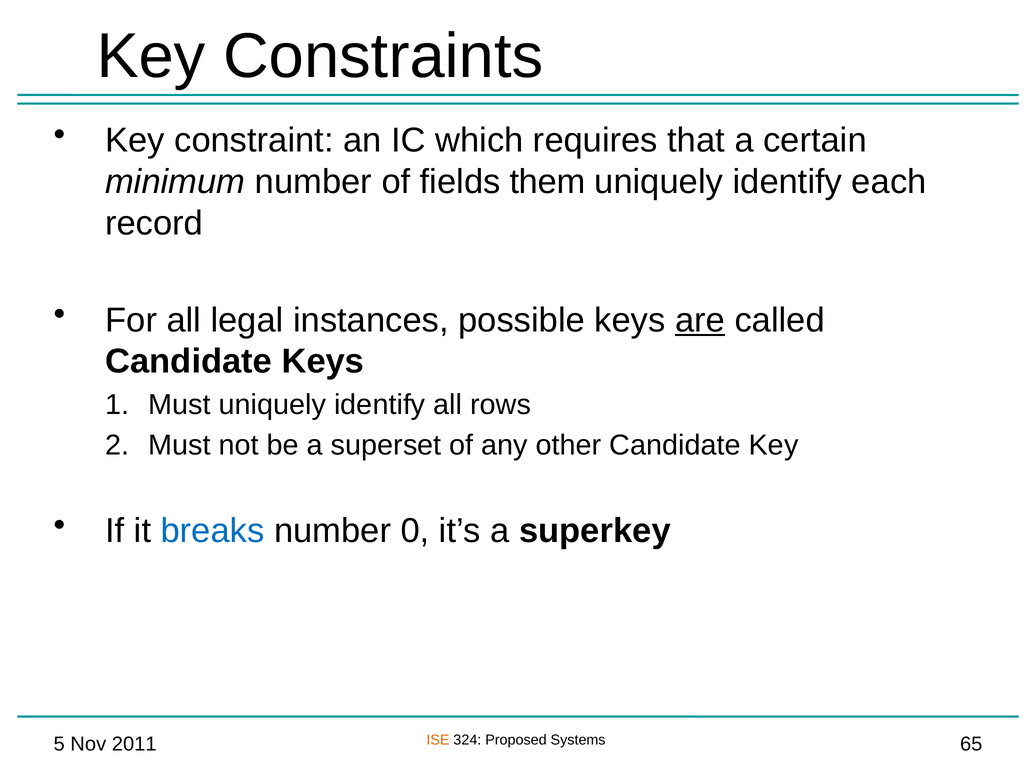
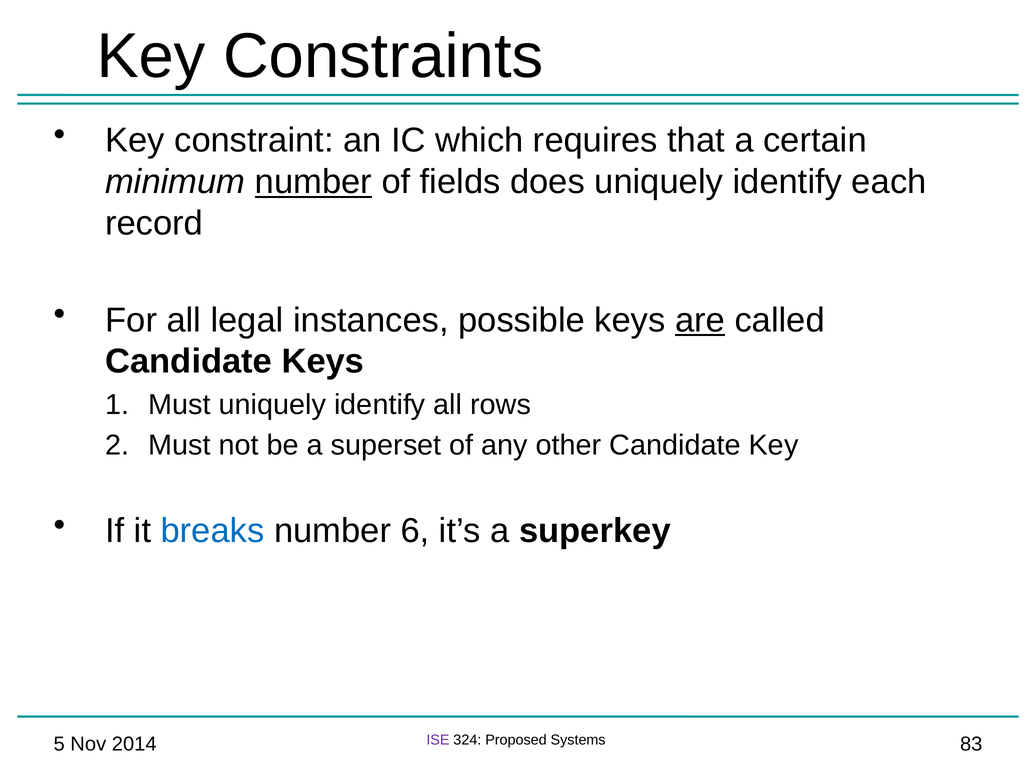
number at (313, 182) underline: none -> present
them: them -> does
0: 0 -> 6
ISE colour: orange -> purple
65: 65 -> 83
2011: 2011 -> 2014
